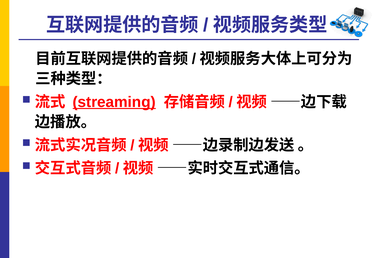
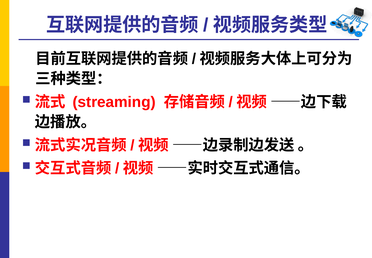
streaming underline: present -> none
